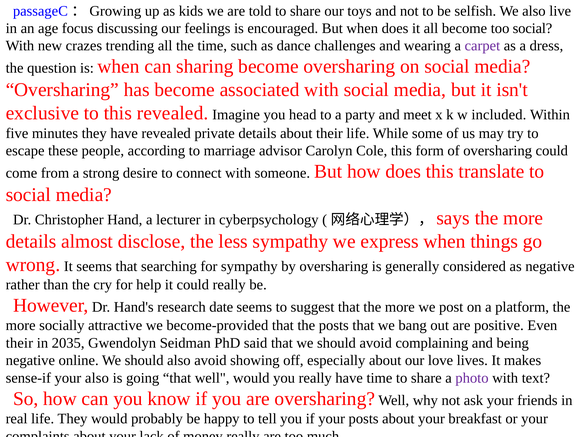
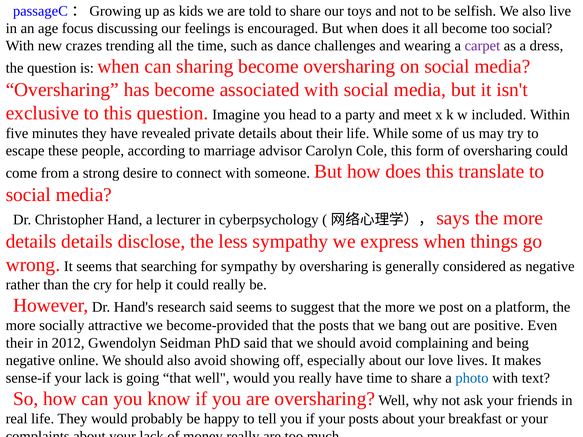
this revealed: revealed -> question
details almost: almost -> details
research date: date -> said
2035: 2035 -> 2012
sense-if your also: also -> lack
photo colour: purple -> blue
